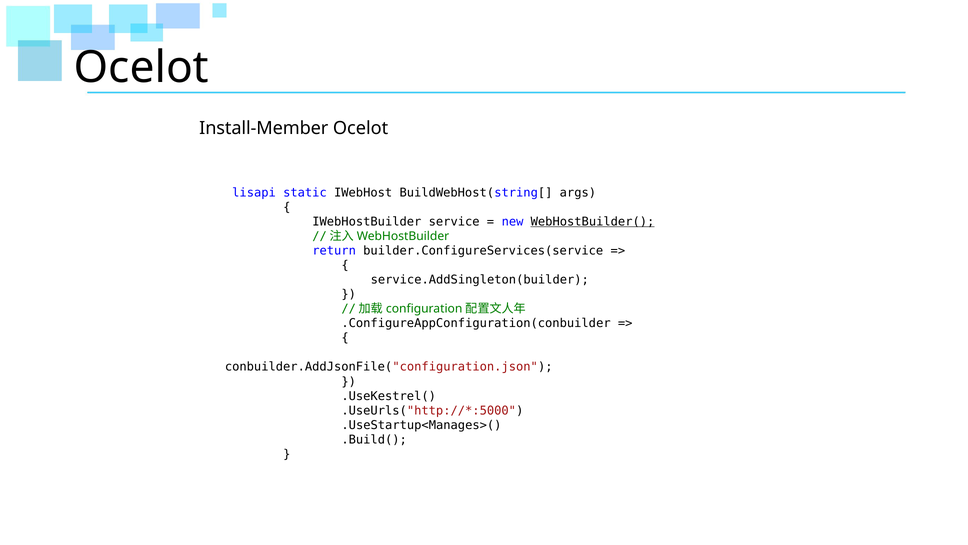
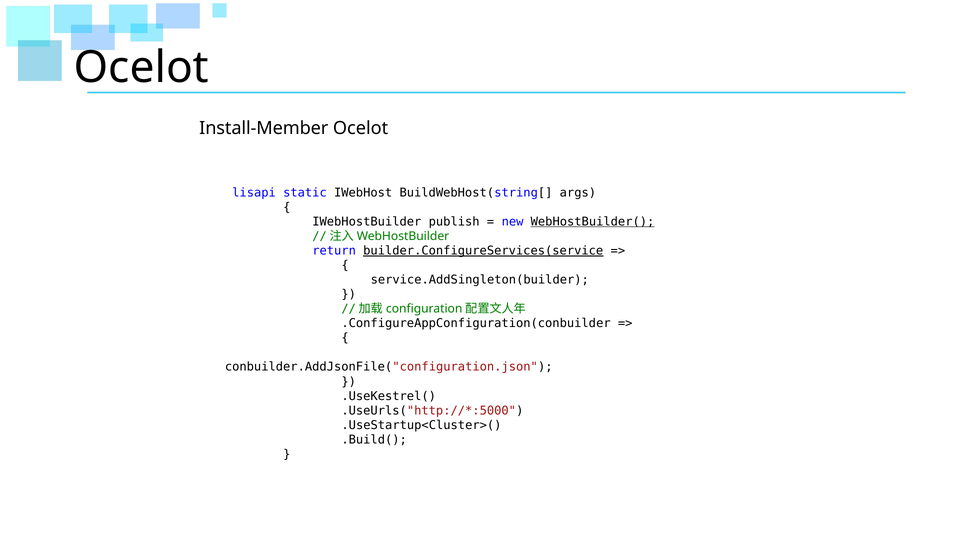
service: service -> publish
builder.ConfigureServices(service underline: none -> present
.UseStartup<Manages>(: .UseStartup<Manages>( -> .UseStartup<Cluster>(
